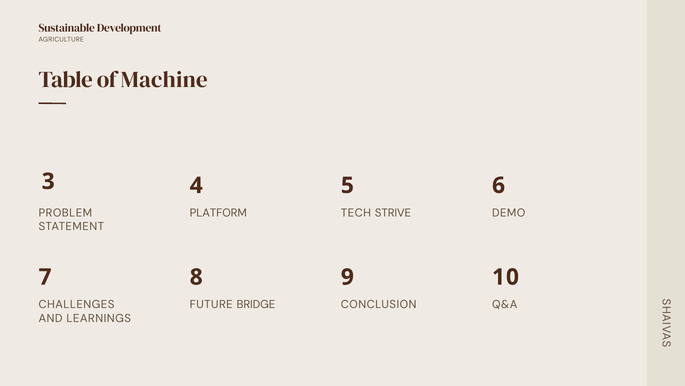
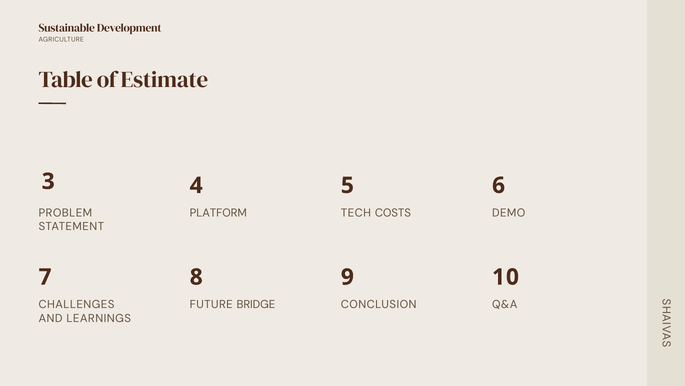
Machine: Machine -> Estimate
STRIVE: STRIVE -> COSTS
